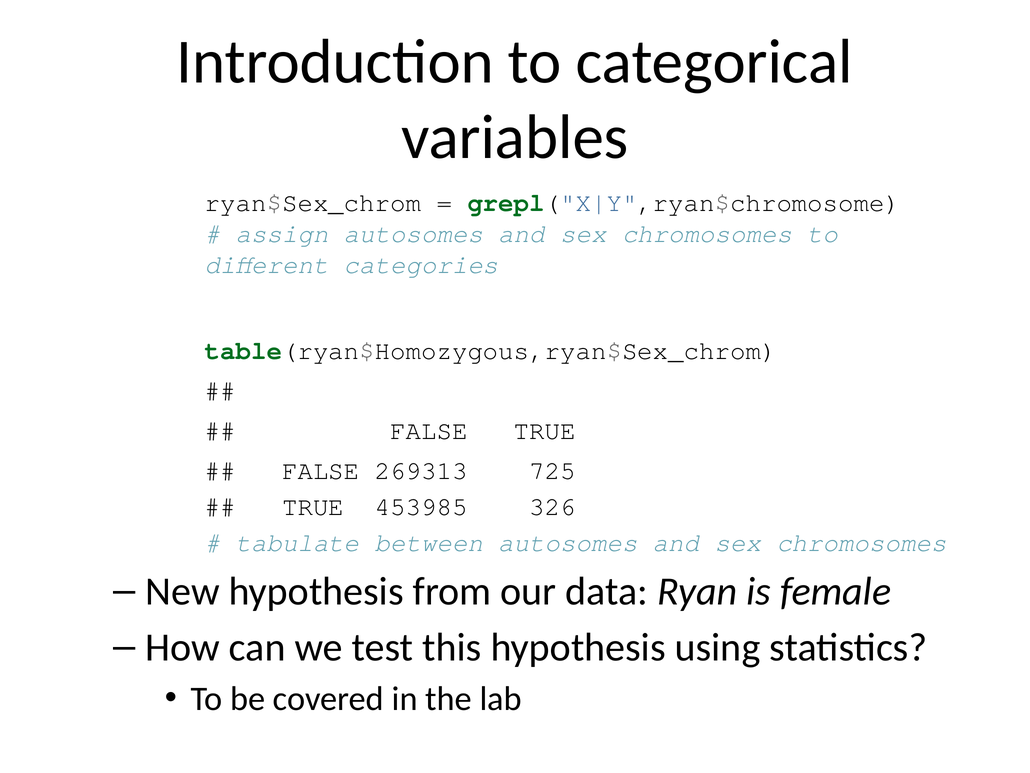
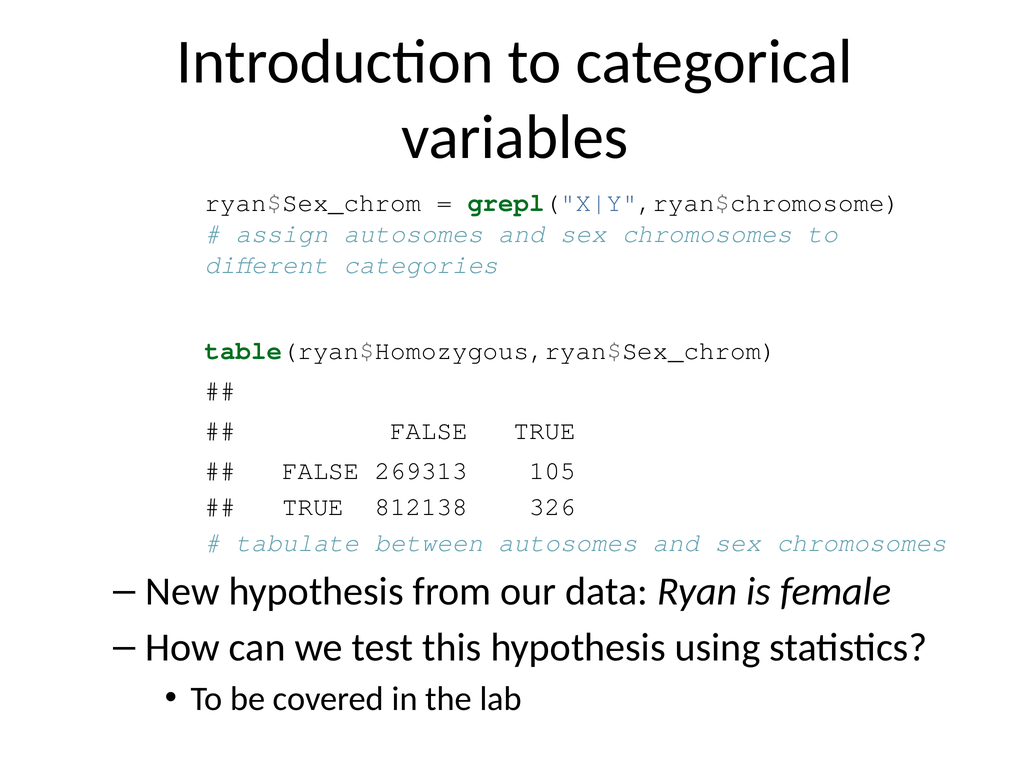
725: 725 -> 105
453985: 453985 -> 812138
